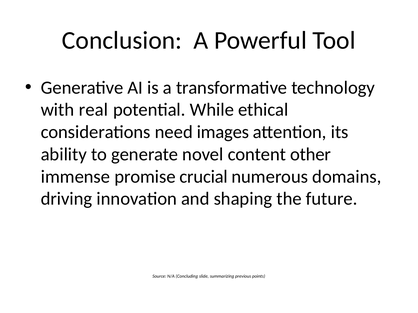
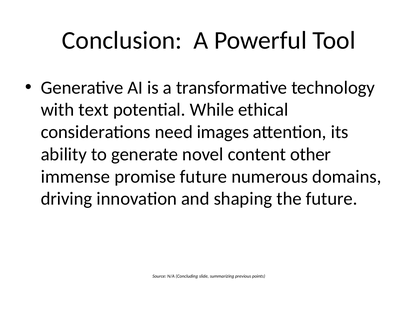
real: real -> text
promise crucial: crucial -> future
